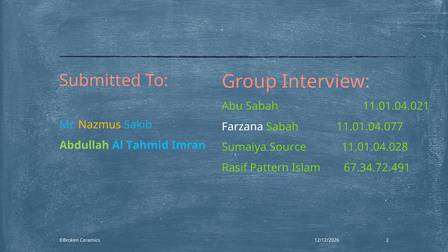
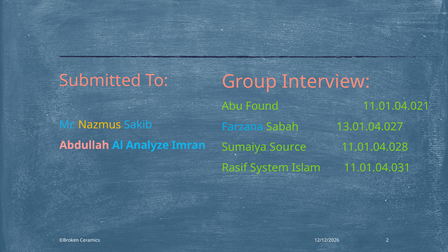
Abu Sabah: Sabah -> Found
Farzana colour: white -> light blue
11.01.04.077: 11.01.04.077 -> 13.01.04.027
Abdullah colour: light green -> pink
Tahmid: Tahmid -> Analyze
Pattern: Pattern -> System
67.34.72.491: 67.34.72.491 -> 11.01.04.031
